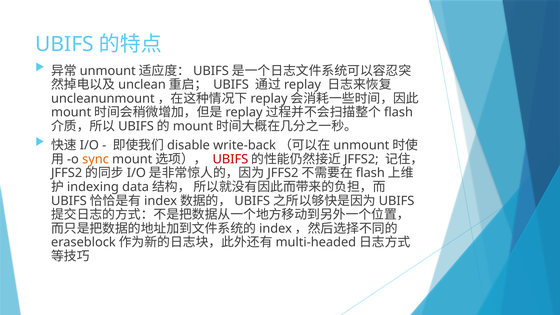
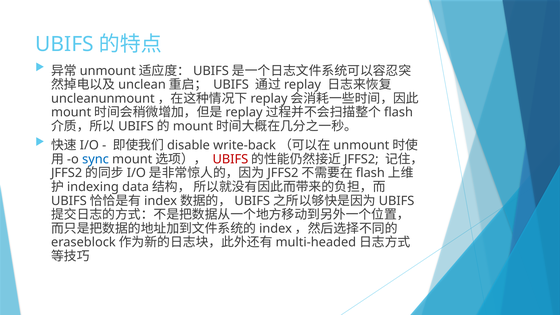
sync colour: orange -> blue
